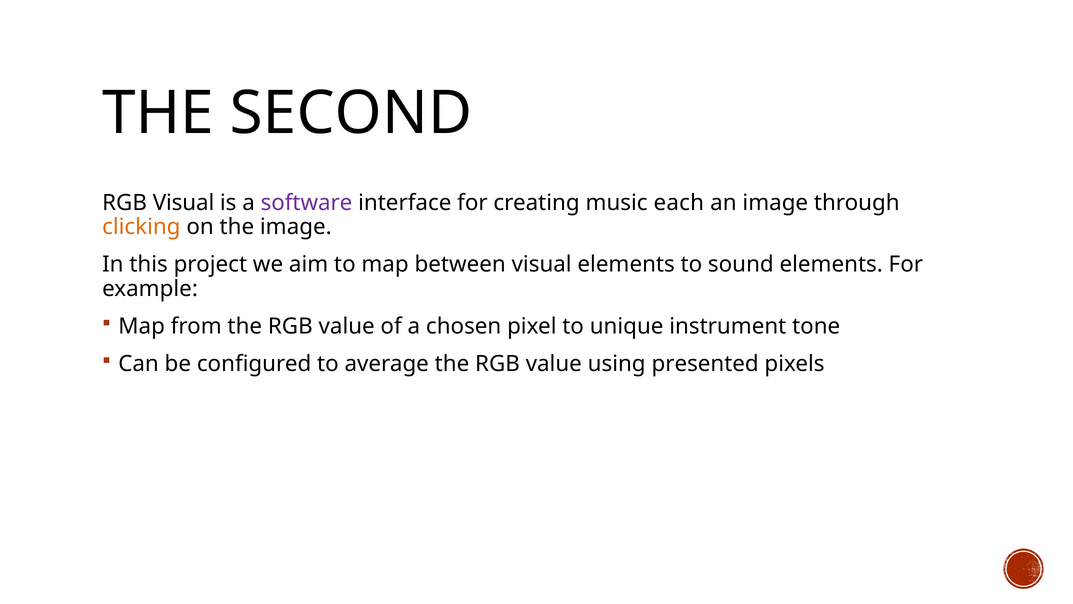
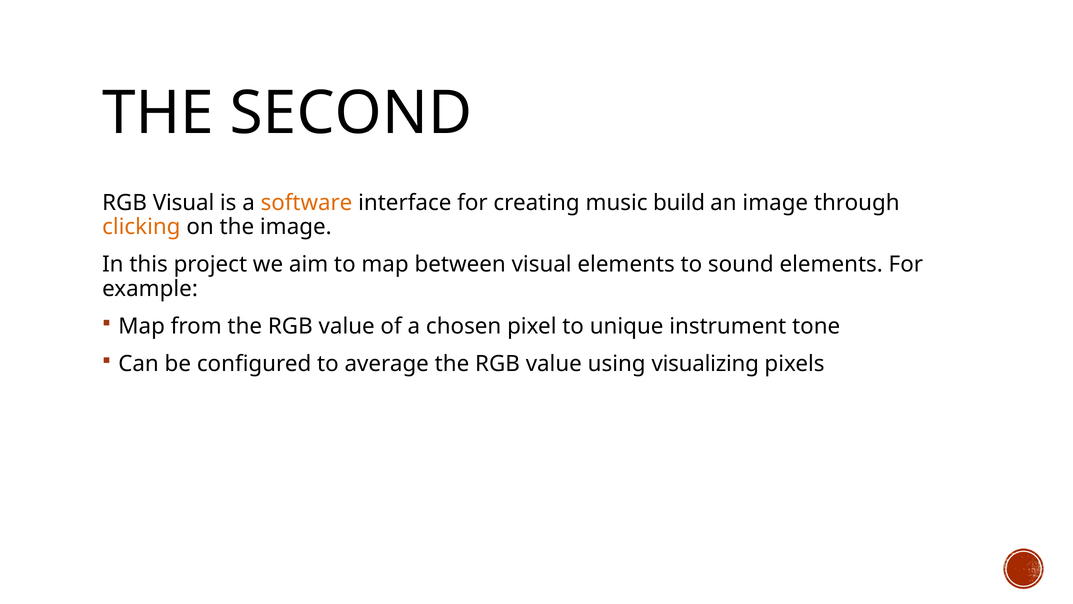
software colour: purple -> orange
each: each -> build
presented: presented -> visualizing
